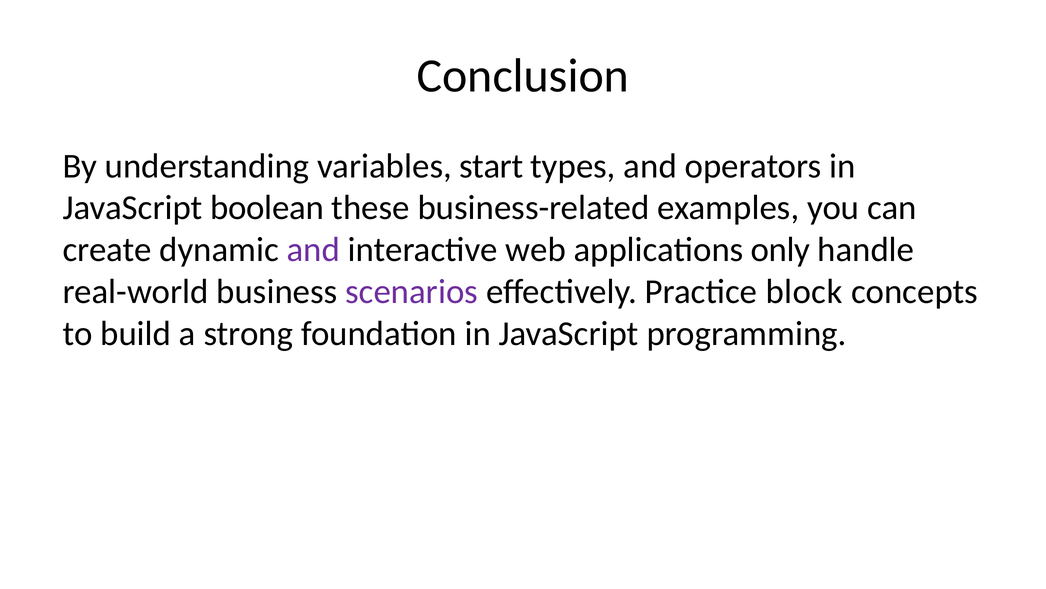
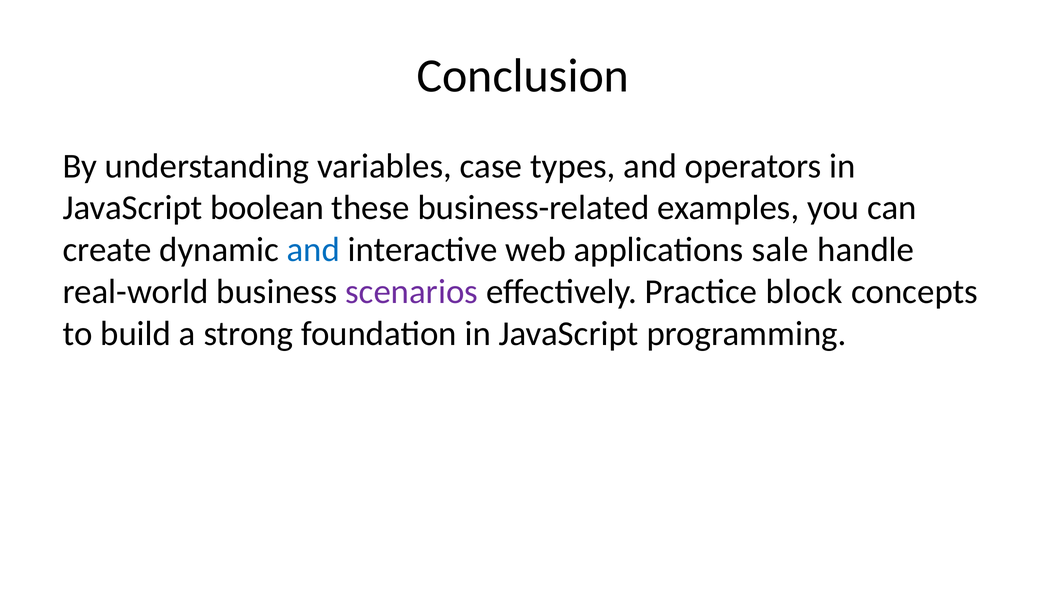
start: start -> case
and at (313, 250) colour: purple -> blue
only: only -> sale
